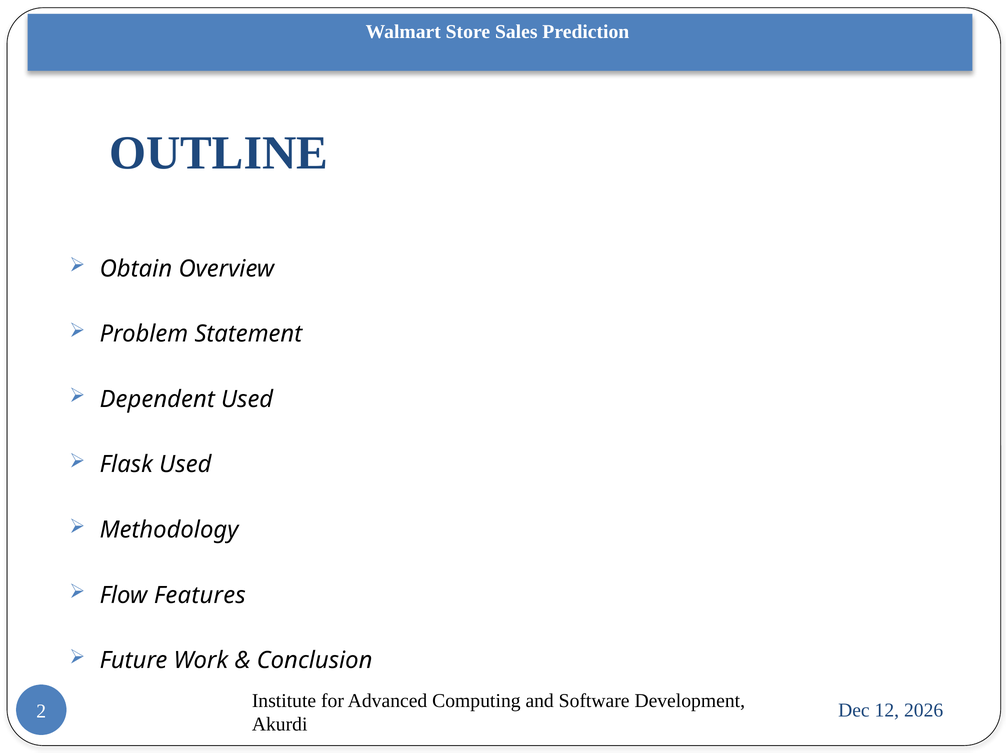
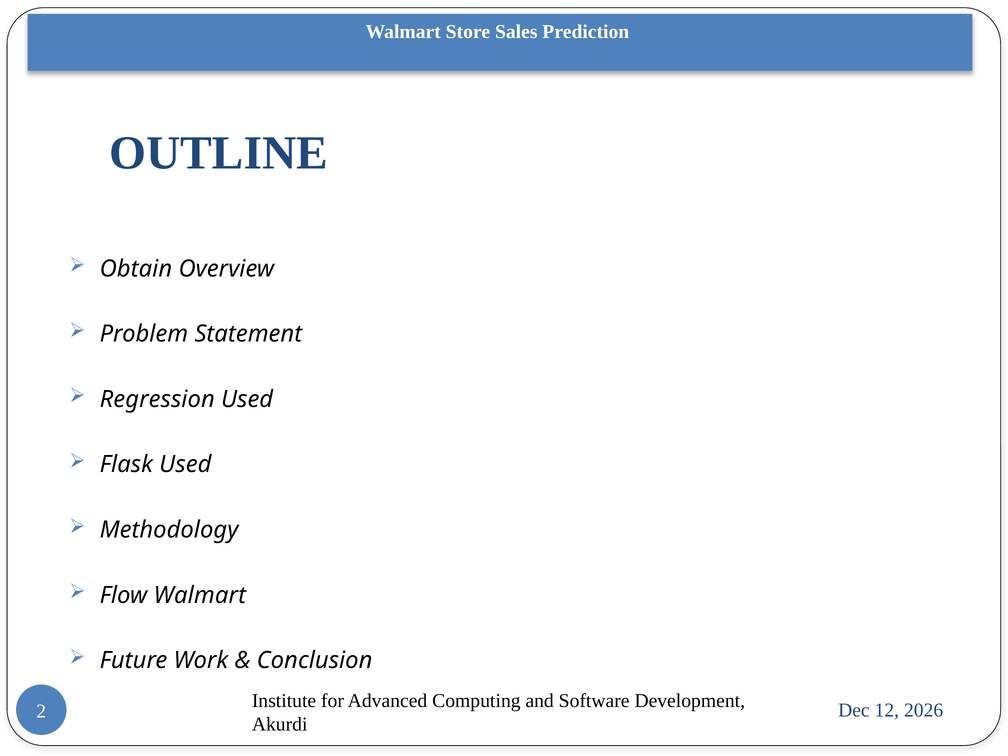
Dependent: Dependent -> Regression
Flow Features: Features -> Walmart
